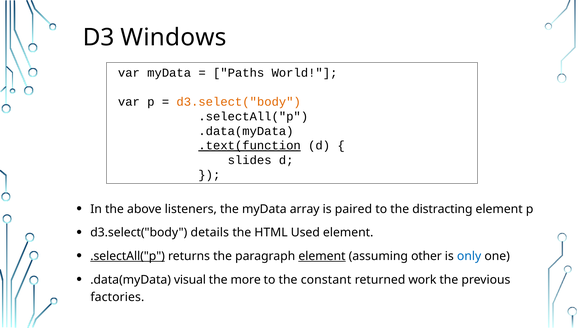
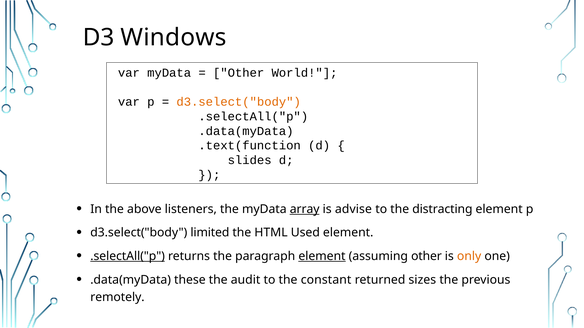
Paths at (239, 73): Paths -> Other
.text(function underline: present -> none
array underline: none -> present
paired: paired -> advise
details: details -> limited
only colour: blue -> orange
visual: visual -> these
more: more -> audit
work: work -> sizes
factories: factories -> remotely
